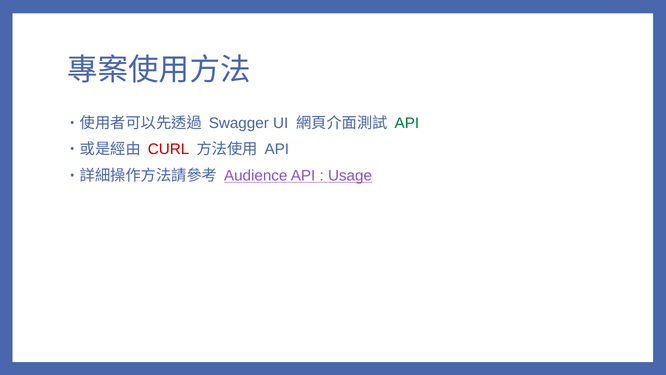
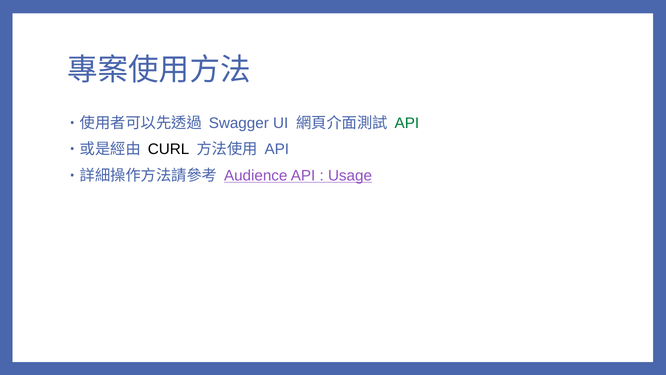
CURL colour: red -> black
